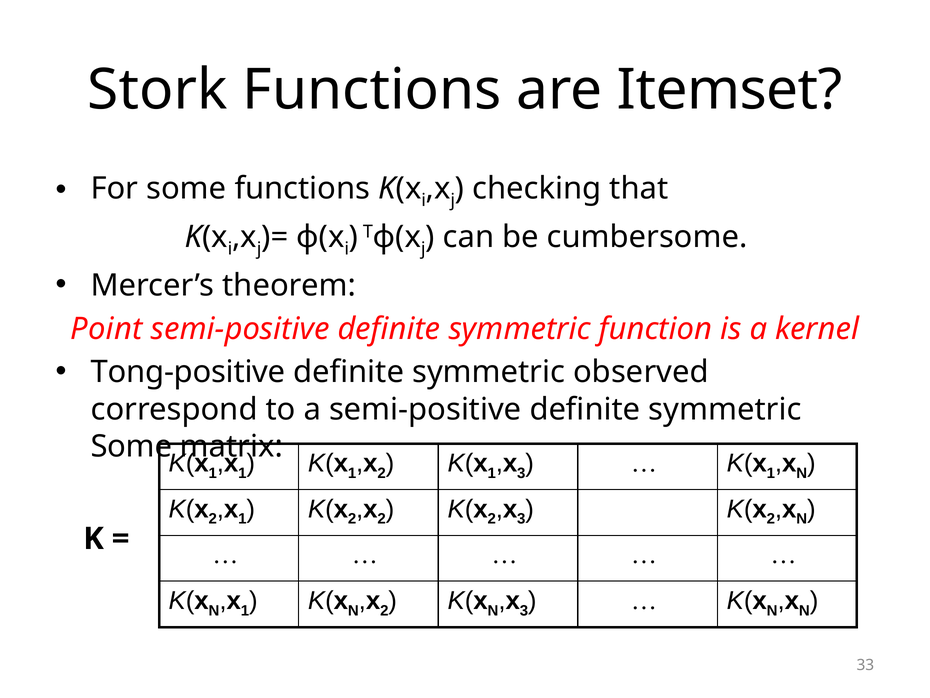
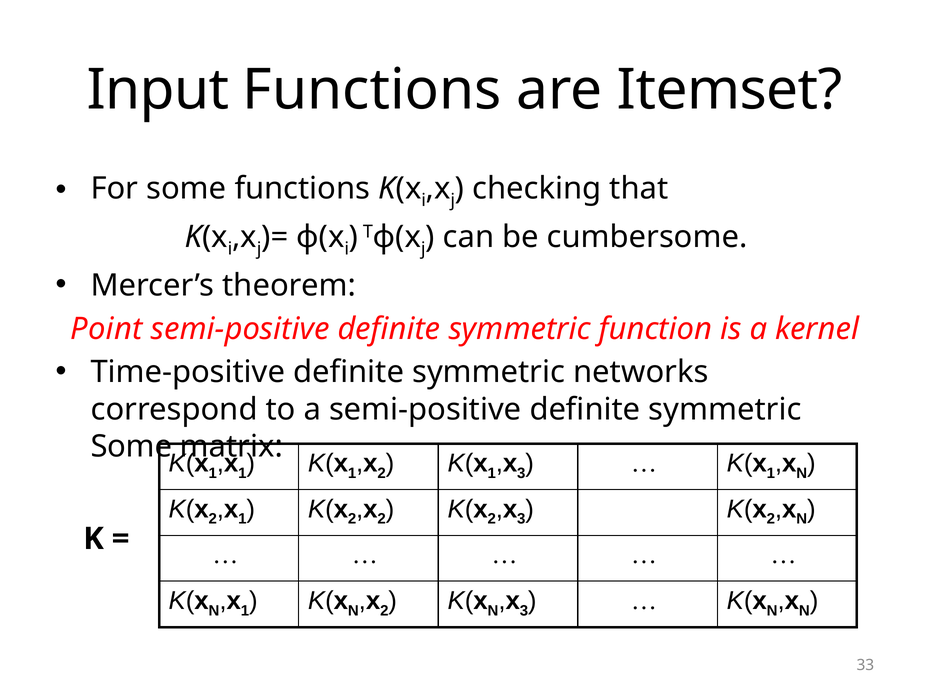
Stork: Stork -> Input
Tong-positive: Tong-positive -> Time-positive
observed: observed -> networks
